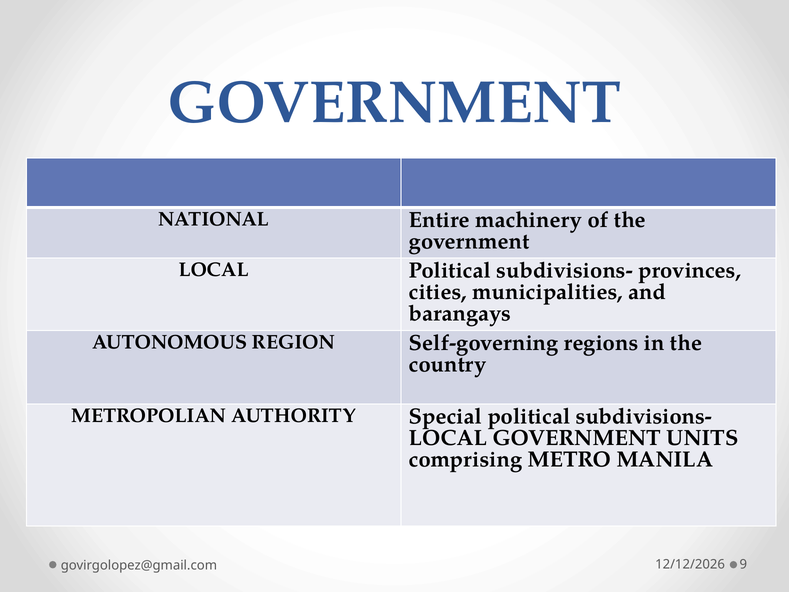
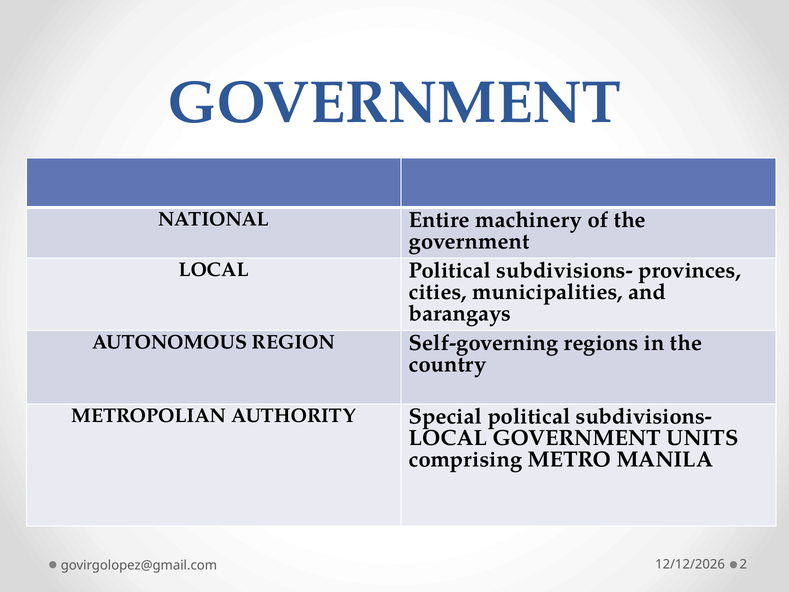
9: 9 -> 2
